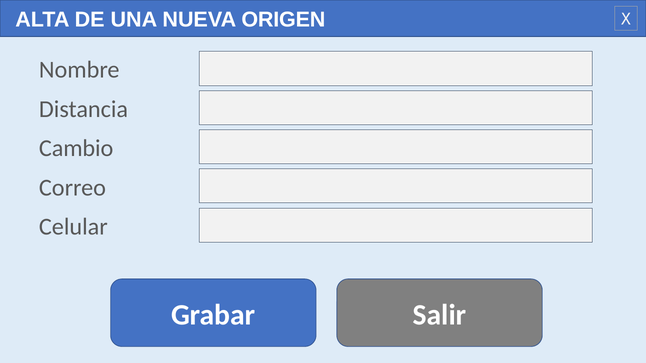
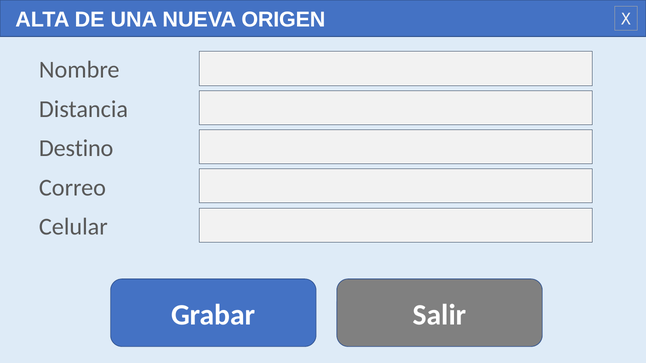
Cambio: Cambio -> Destino
